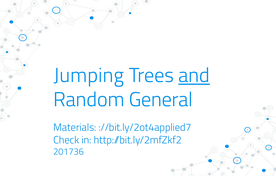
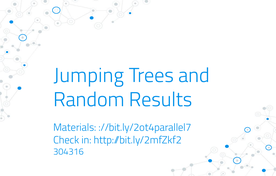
and underline: present -> none
General: General -> Results
://bit.ly/2ot4applied7: ://bit.ly/2ot4applied7 -> ://bit.ly/2ot4parallel7
201736: 201736 -> 304316
